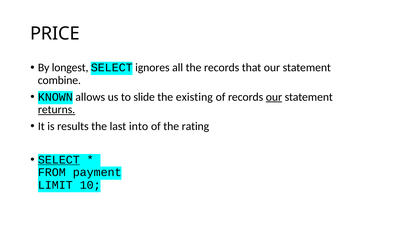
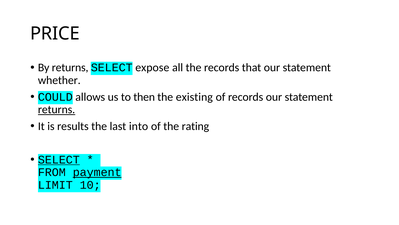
By longest: longest -> returns
ignores: ignores -> expose
combine: combine -> whether
KNOWN: KNOWN -> COULD
slide: slide -> then
our at (274, 97) underline: present -> none
payment underline: none -> present
